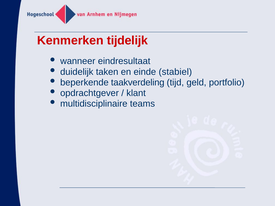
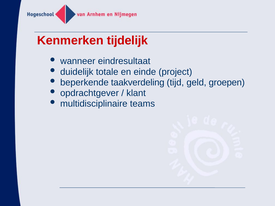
taken: taken -> totale
stabiel: stabiel -> project
portfolio: portfolio -> groepen
